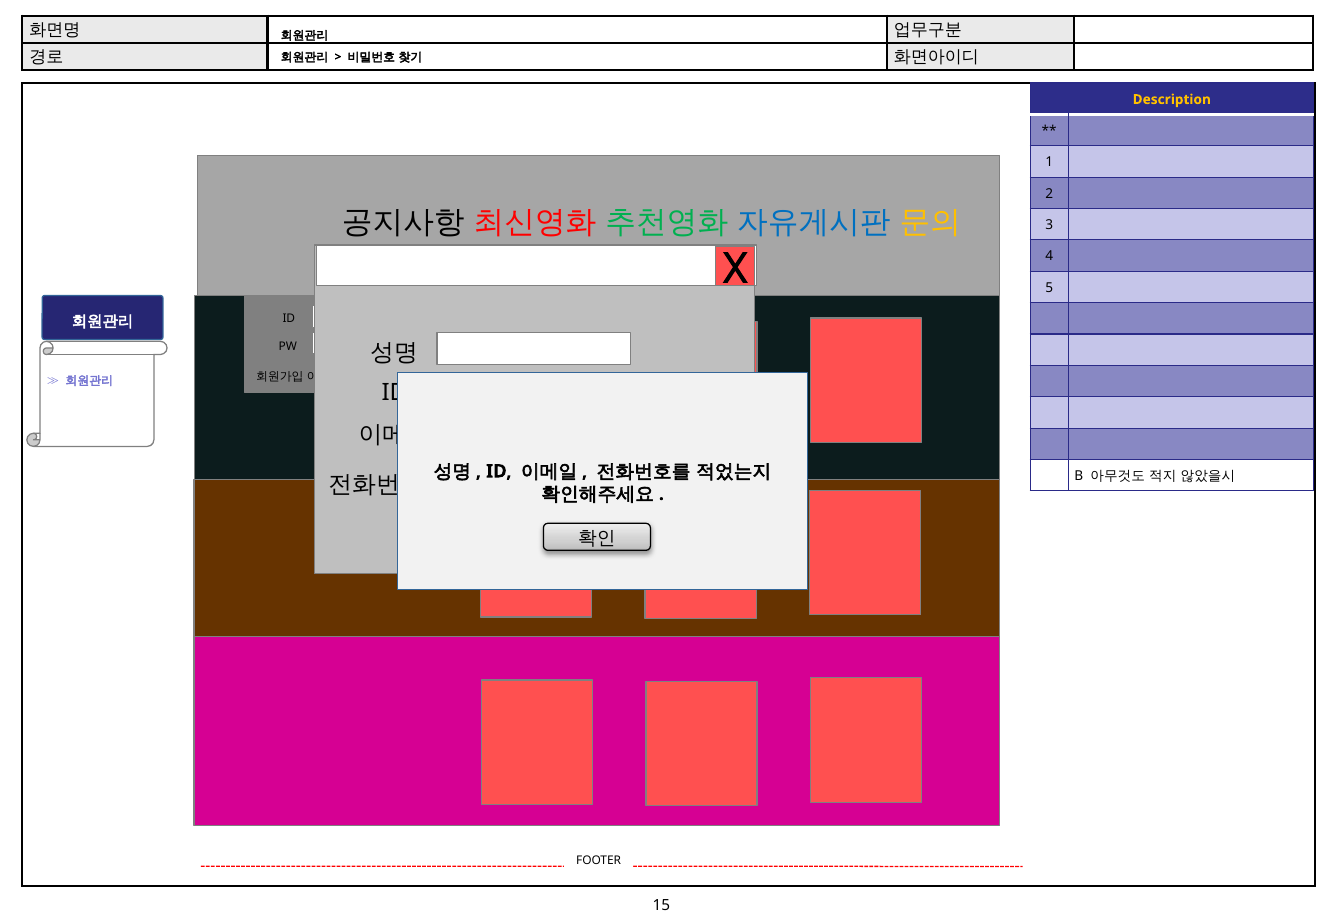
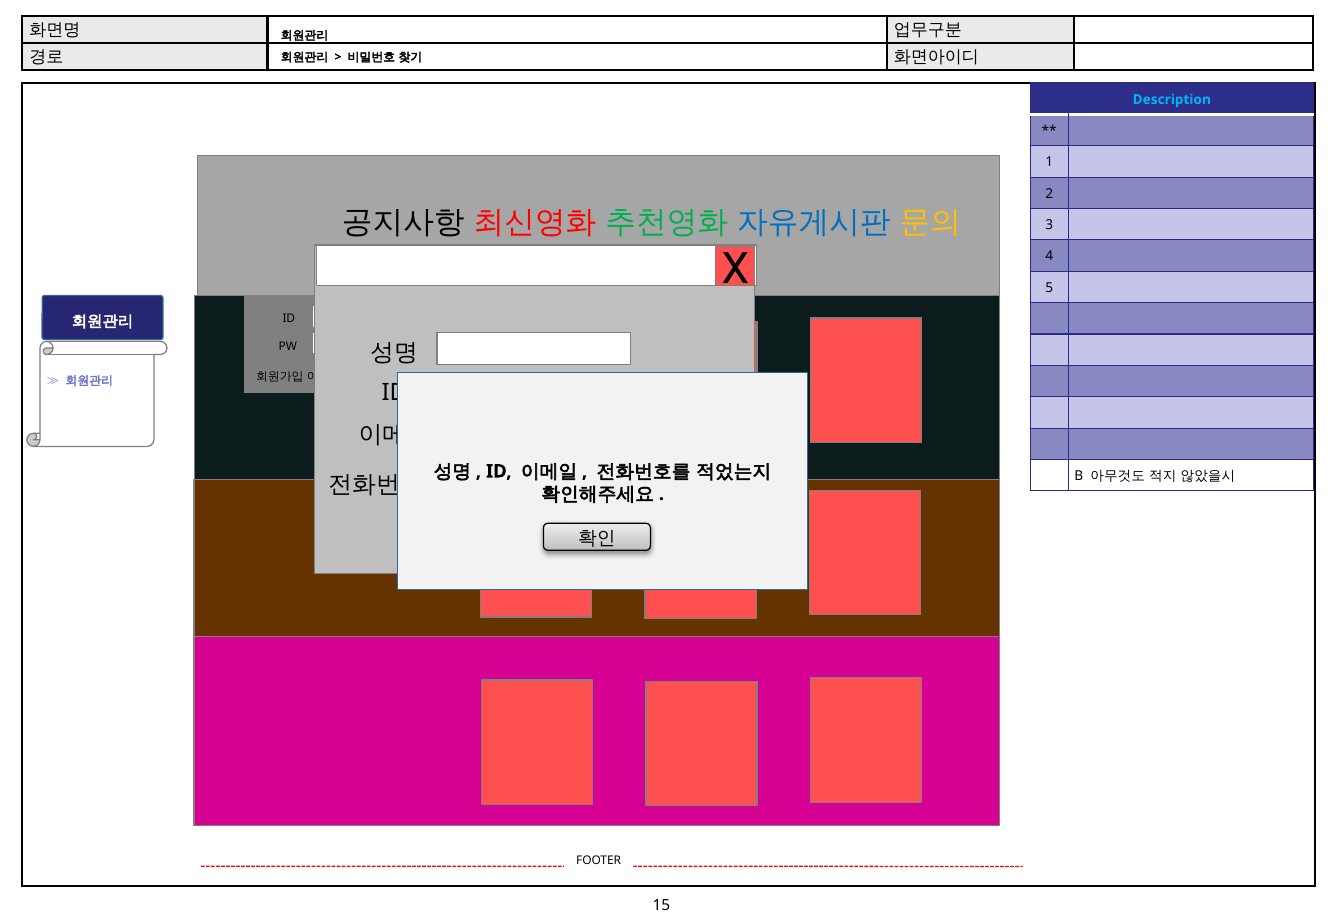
Description colour: yellow -> light blue
